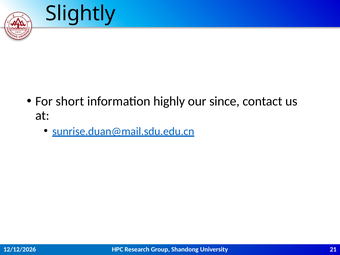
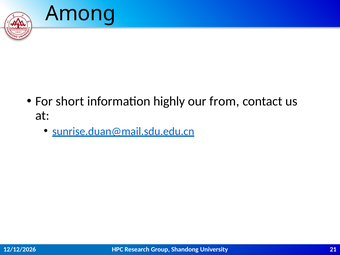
Slightly: Slightly -> Among
since: since -> from
